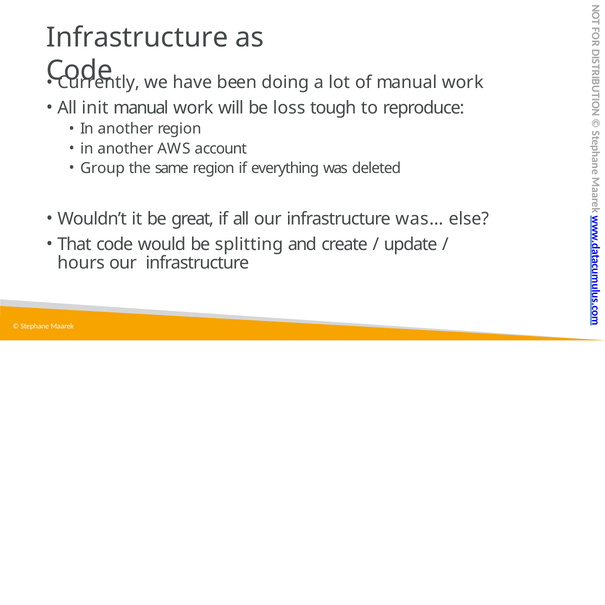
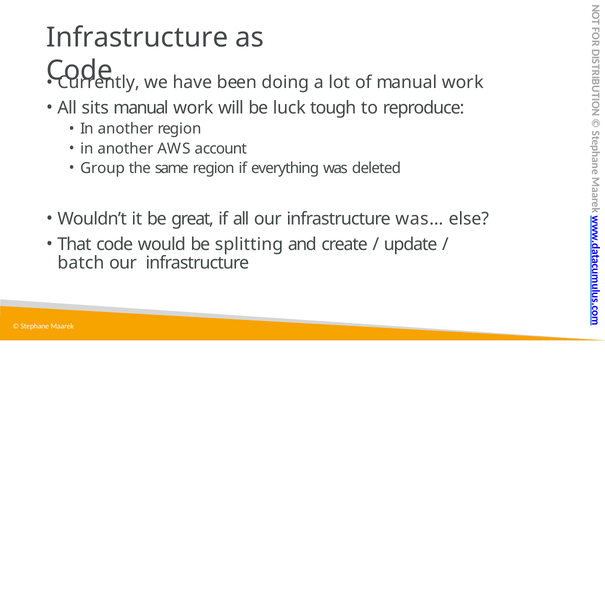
init: init -> sits
loss: loss -> luck
hours: hours -> batch
